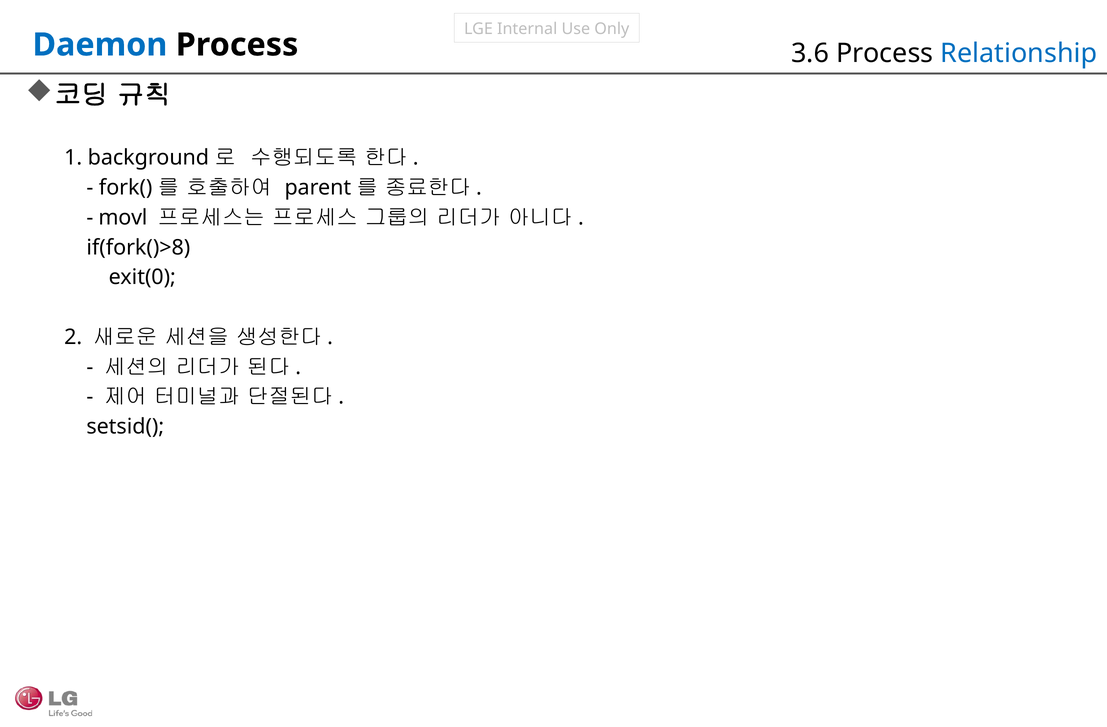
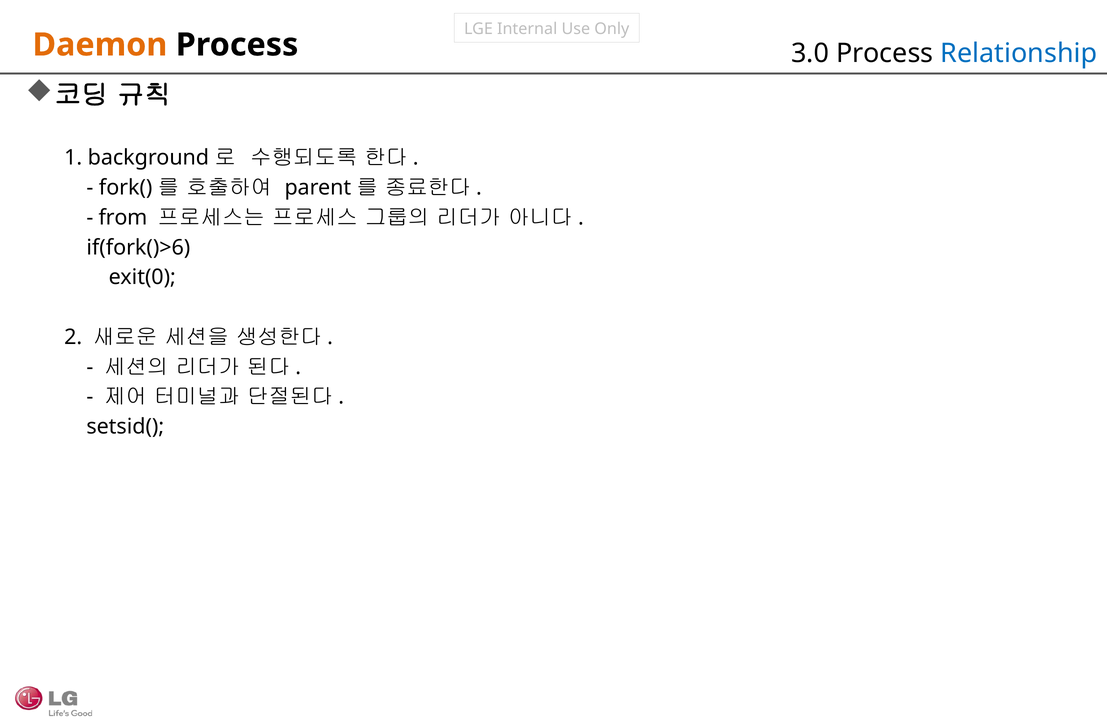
Daemon colour: blue -> orange
3.6: 3.6 -> 3.0
movl: movl -> from
if(fork()>8: if(fork()>8 -> if(fork()>6
